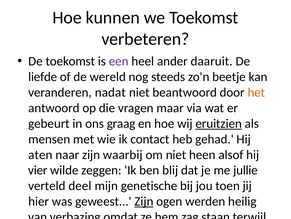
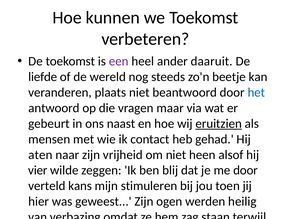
nadat: nadat -> plaats
het colour: orange -> blue
graag: graag -> naast
waarbij: waarbij -> vrijheid
me jullie: jullie -> door
deel: deel -> kans
genetische: genetische -> stimuleren
Zijn at (144, 201) underline: present -> none
